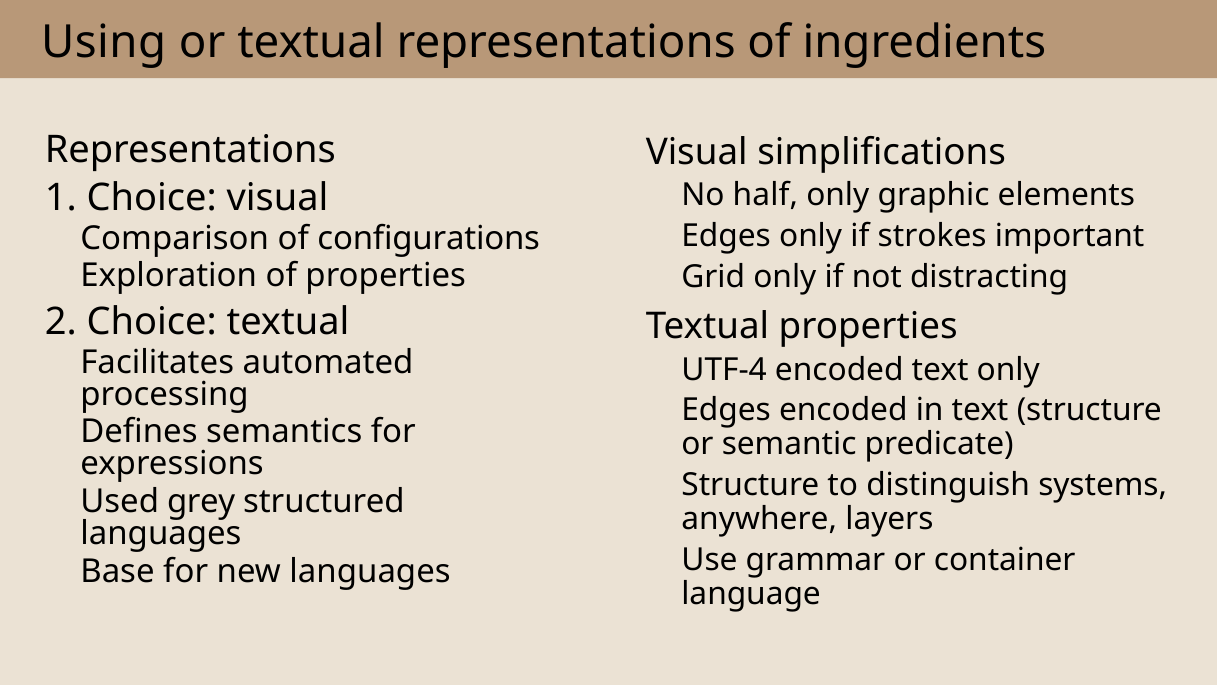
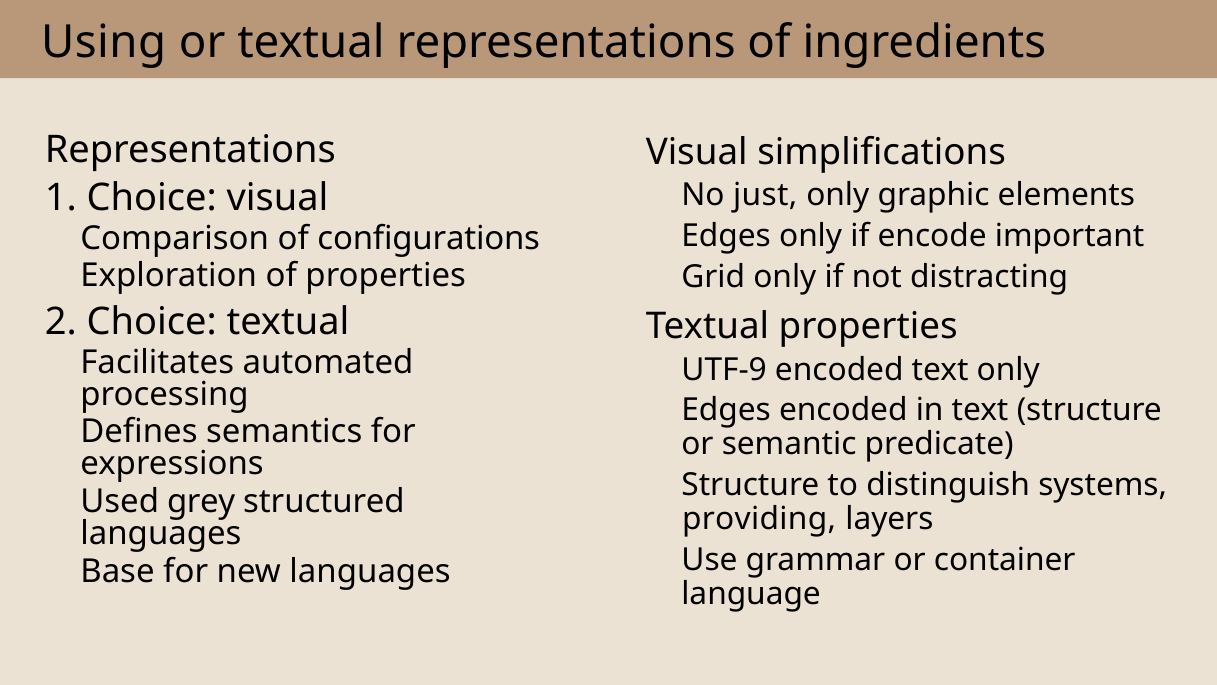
half: half -> just
strokes: strokes -> encode
UTF-4: UTF-4 -> UTF-9
anywhere: anywhere -> providing
